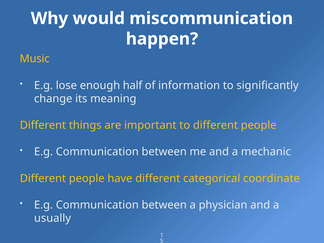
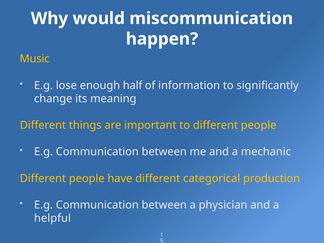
coordinate: coordinate -> production
usually: usually -> helpful
